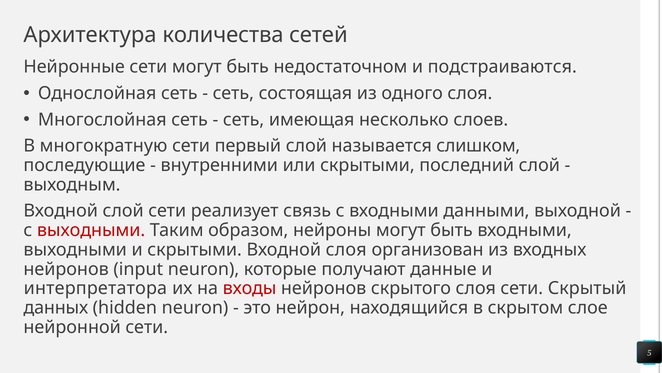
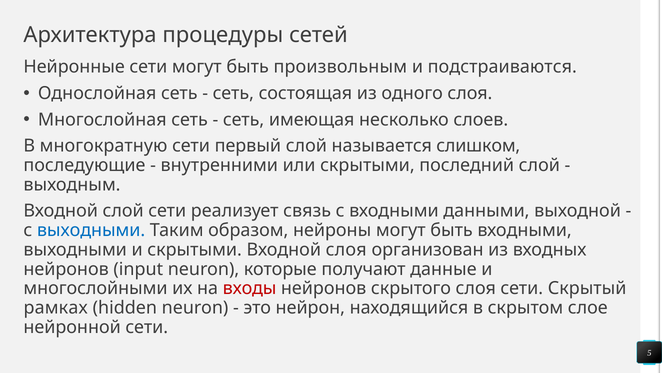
количества: количества -> процедуры
недостаточном: недостаточном -> произвольным
выходными at (91, 230) colour: red -> blue
интерпретатора: интерпретатора -> многослойными
данных: данных -> рамках
